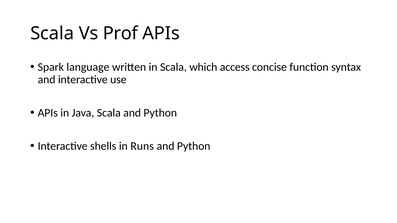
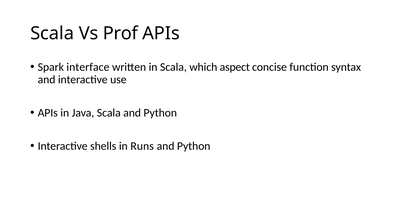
language: language -> interface
access: access -> aspect
